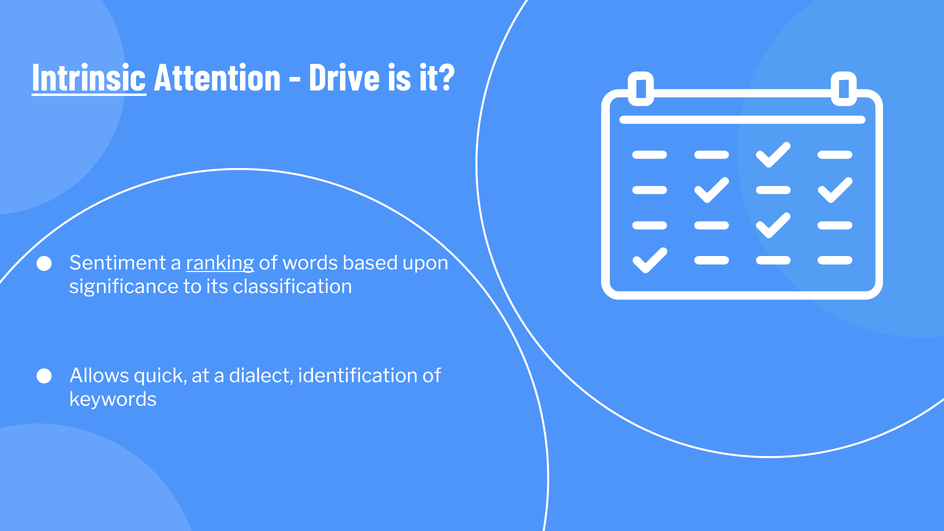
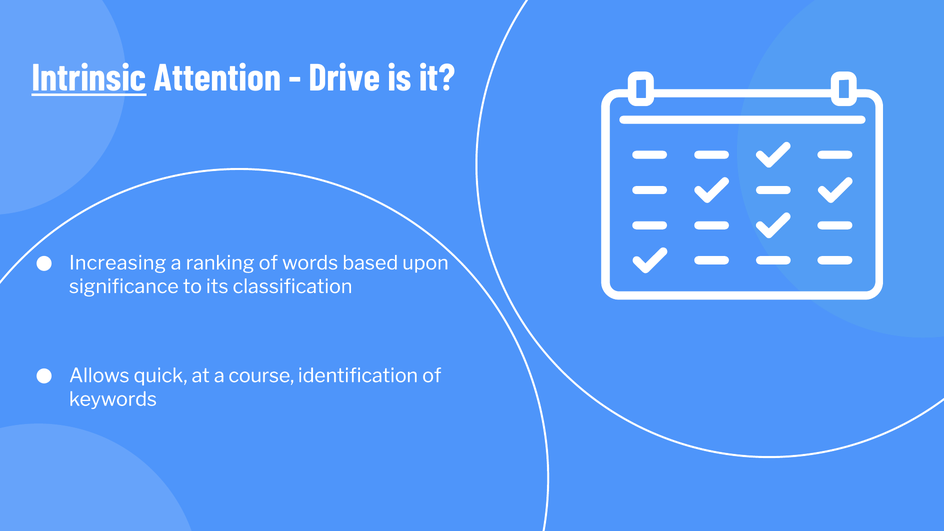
Sentiment: Sentiment -> Increasing
ranking underline: present -> none
dialect: dialect -> course
